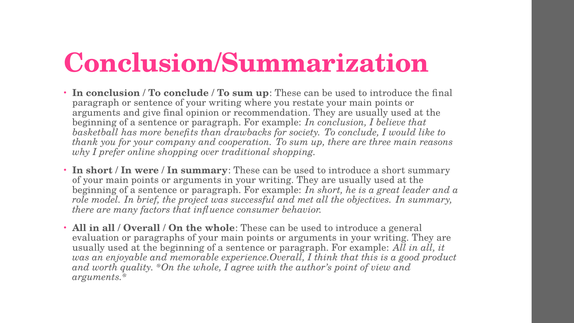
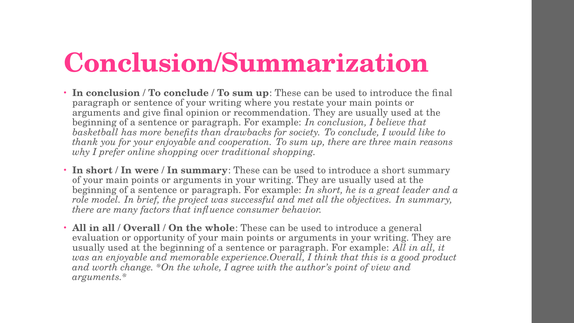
your company: company -> enjoyable
paragraphs: paragraphs -> opportunity
quality: quality -> change
